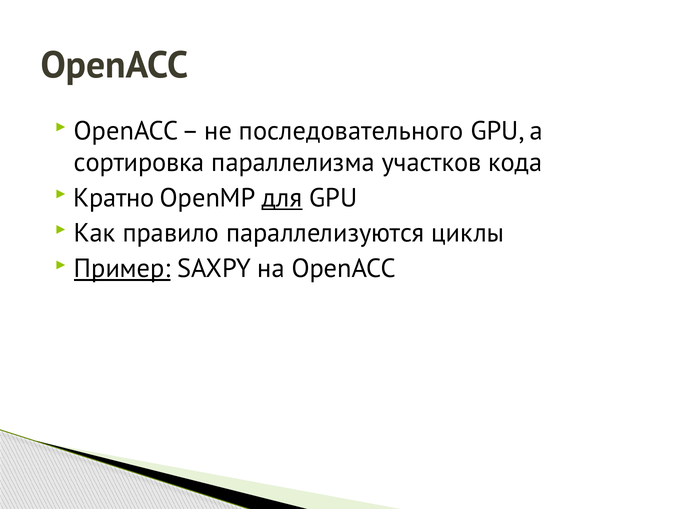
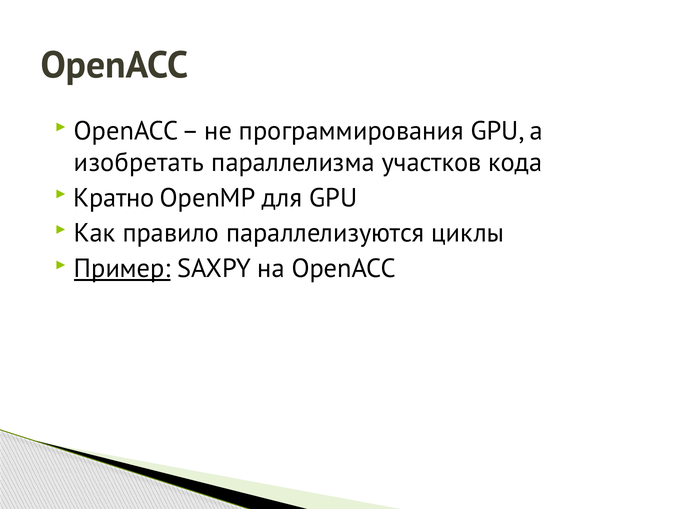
последовательного: последовательного -> программирования
сортировка: сортировка -> изобретать
для underline: present -> none
